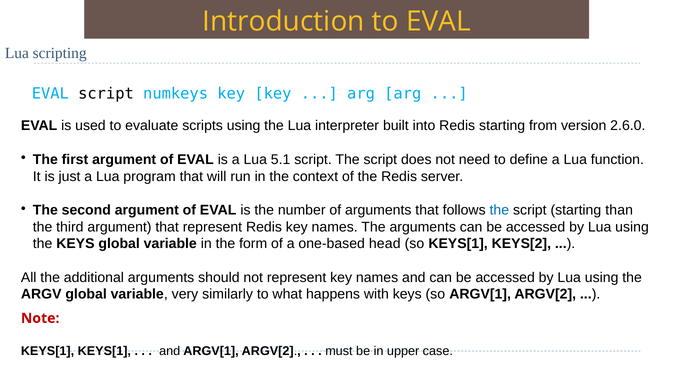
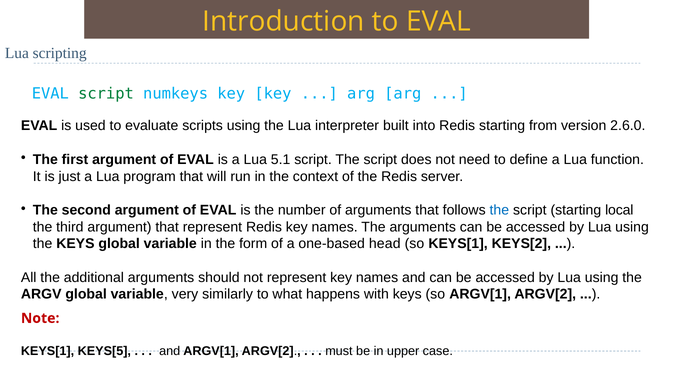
script at (106, 93) colour: black -> green
than: than -> local
KEYS[1 KEYS[1: KEYS[1 -> KEYS[5
